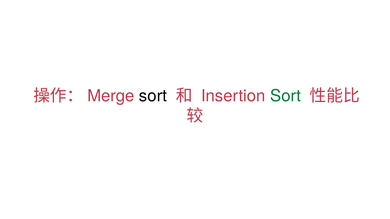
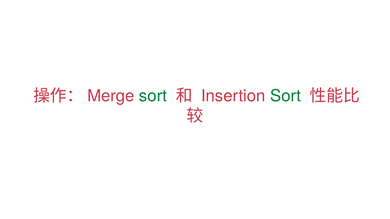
sort at (153, 96) colour: black -> green
